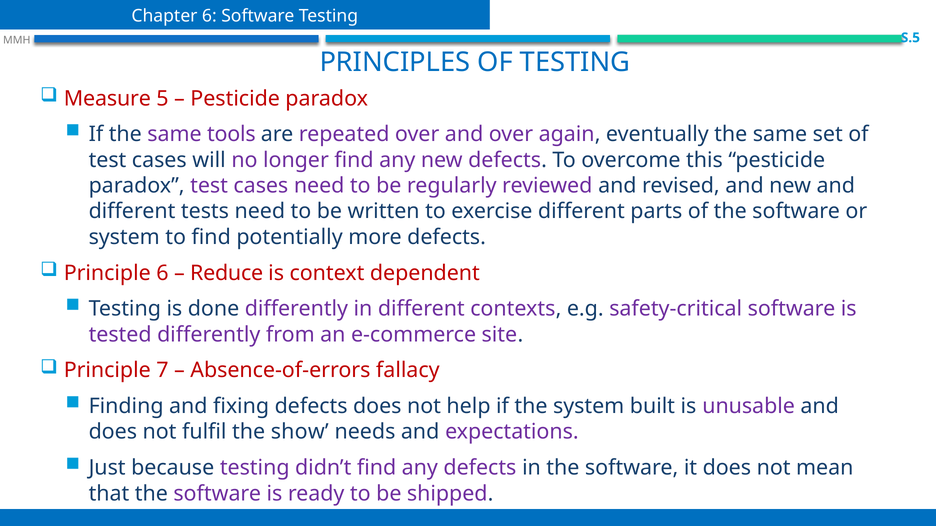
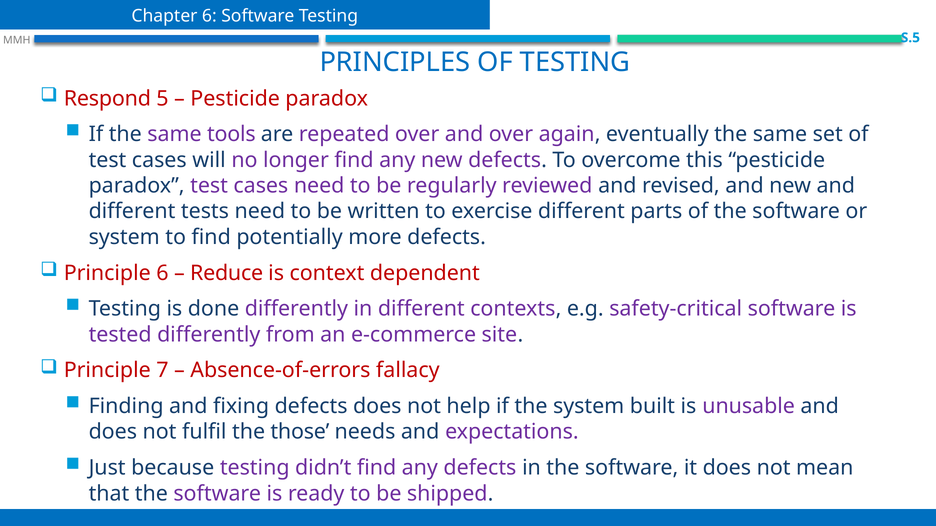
Measure: Measure -> Respond
show: show -> those
